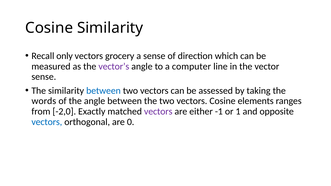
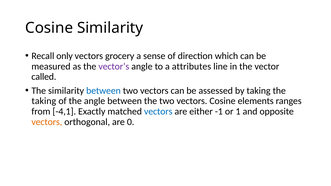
computer: computer -> attributes
sense at (44, 77): sense -> called
words at (44, 101): words -> taking
-2,0: -2,0 -> -4,1
vectors at (158, 112) colour: purple -> blue
vectors at (47, 122) colour: blue -> orange
